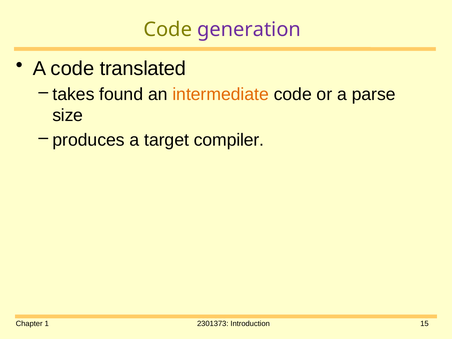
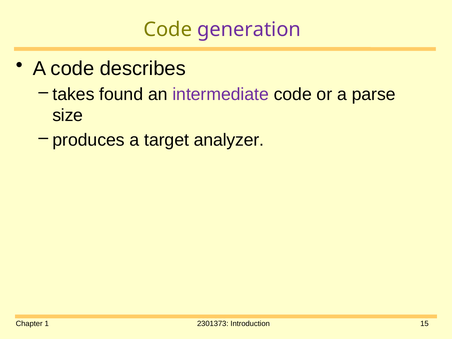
translated: translated -> describes
intermediate colour: orange -> purple
compiler: compiler -> analyzer
